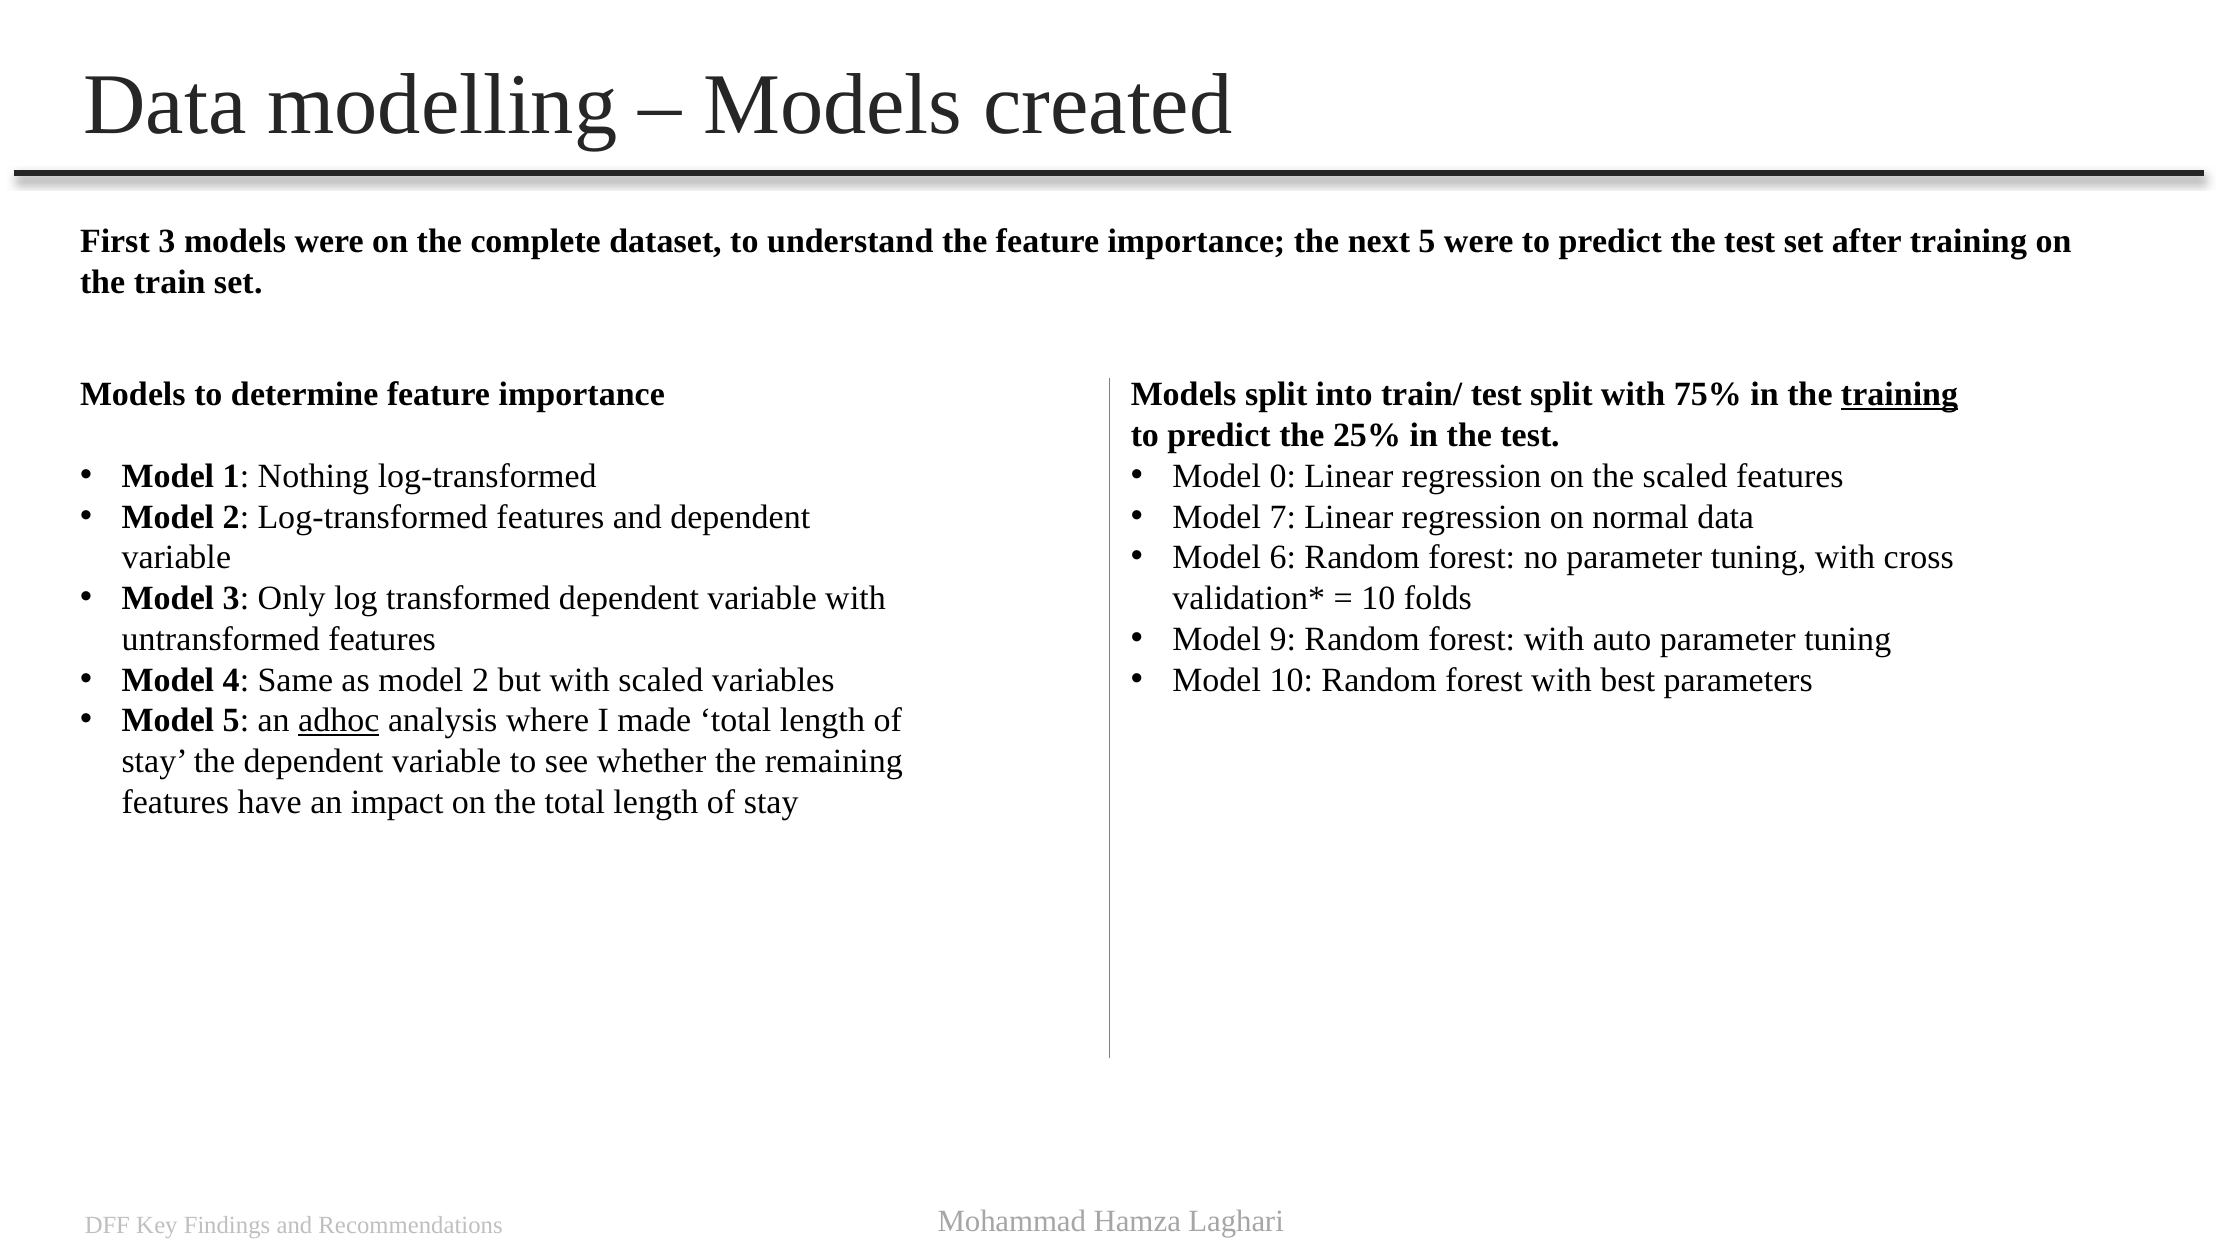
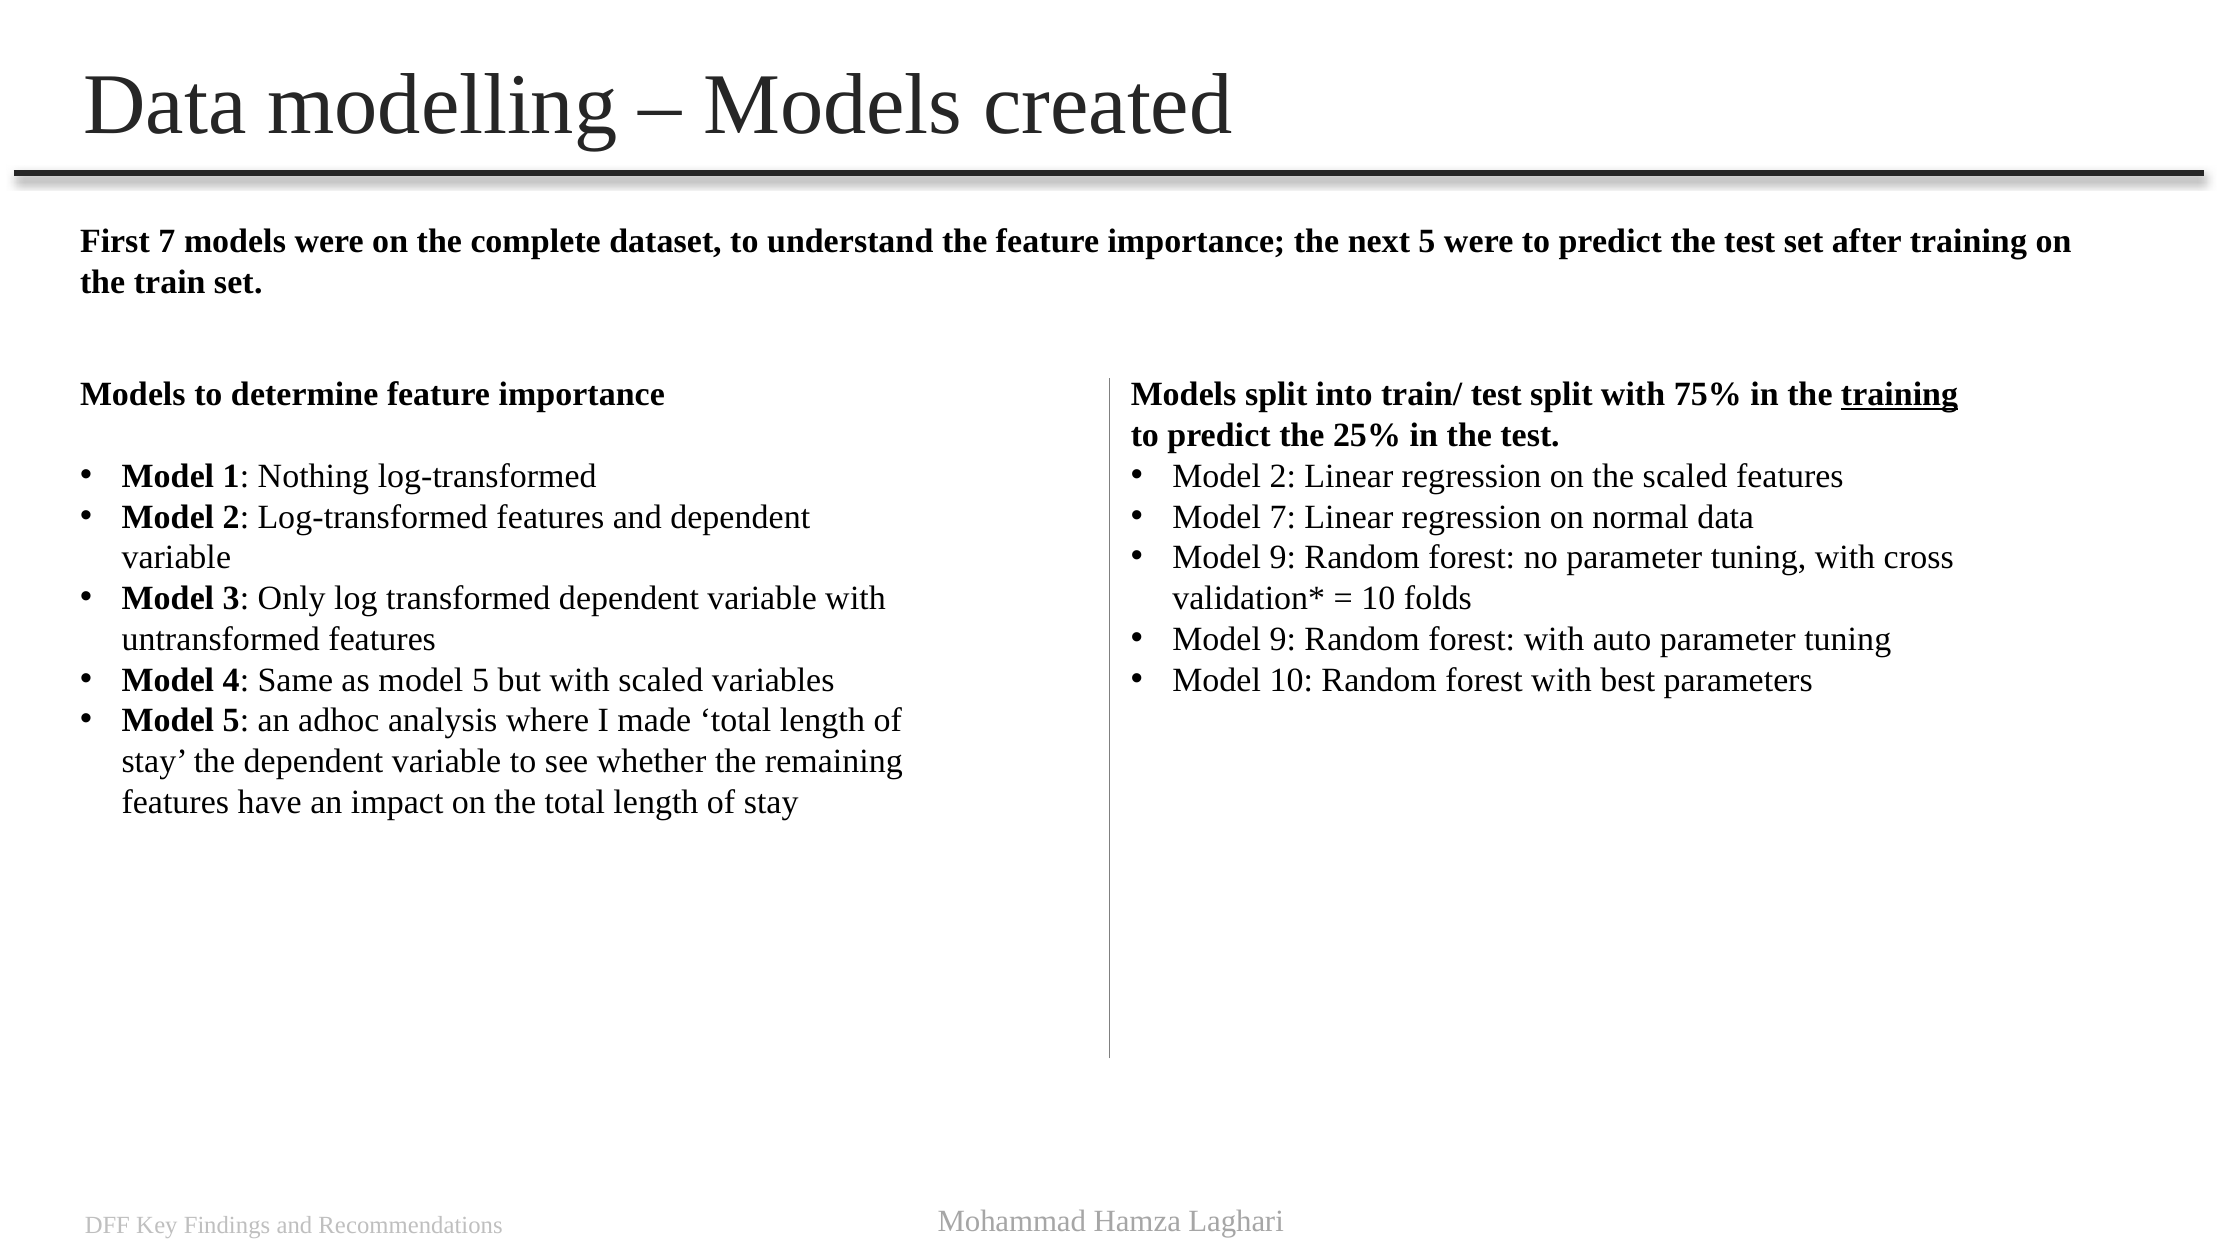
First 3: 3 -> 7
0 at (1283, 476): 0 -> 2
6 at (1283, 558): 6 -> 9
as model 2: 2 -> 5
adhoc underline: present -> none
